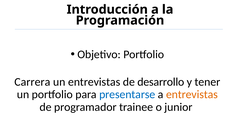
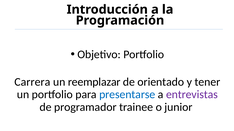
un entrevistas: entrevistas -> reemplazar
desarrollo: desarrollo -> orientado
entrevistas at (192, 95) colour: orange -> purple
